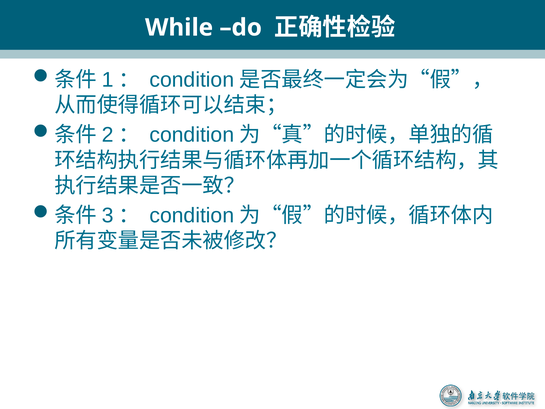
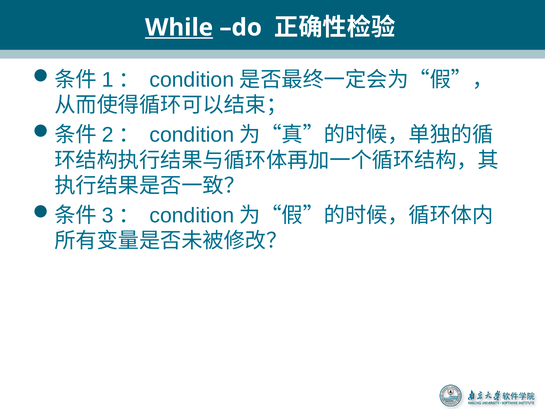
While underline: none -> present
